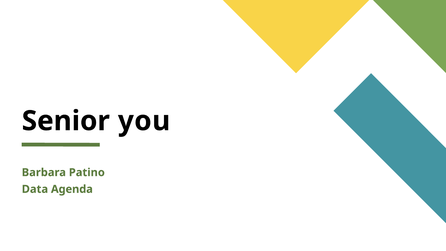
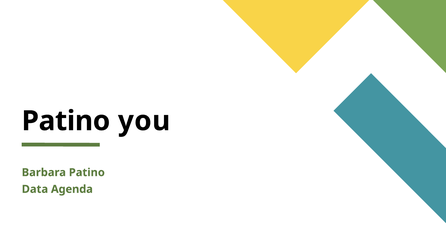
Senior at (66, 121): Senior -> Patino
